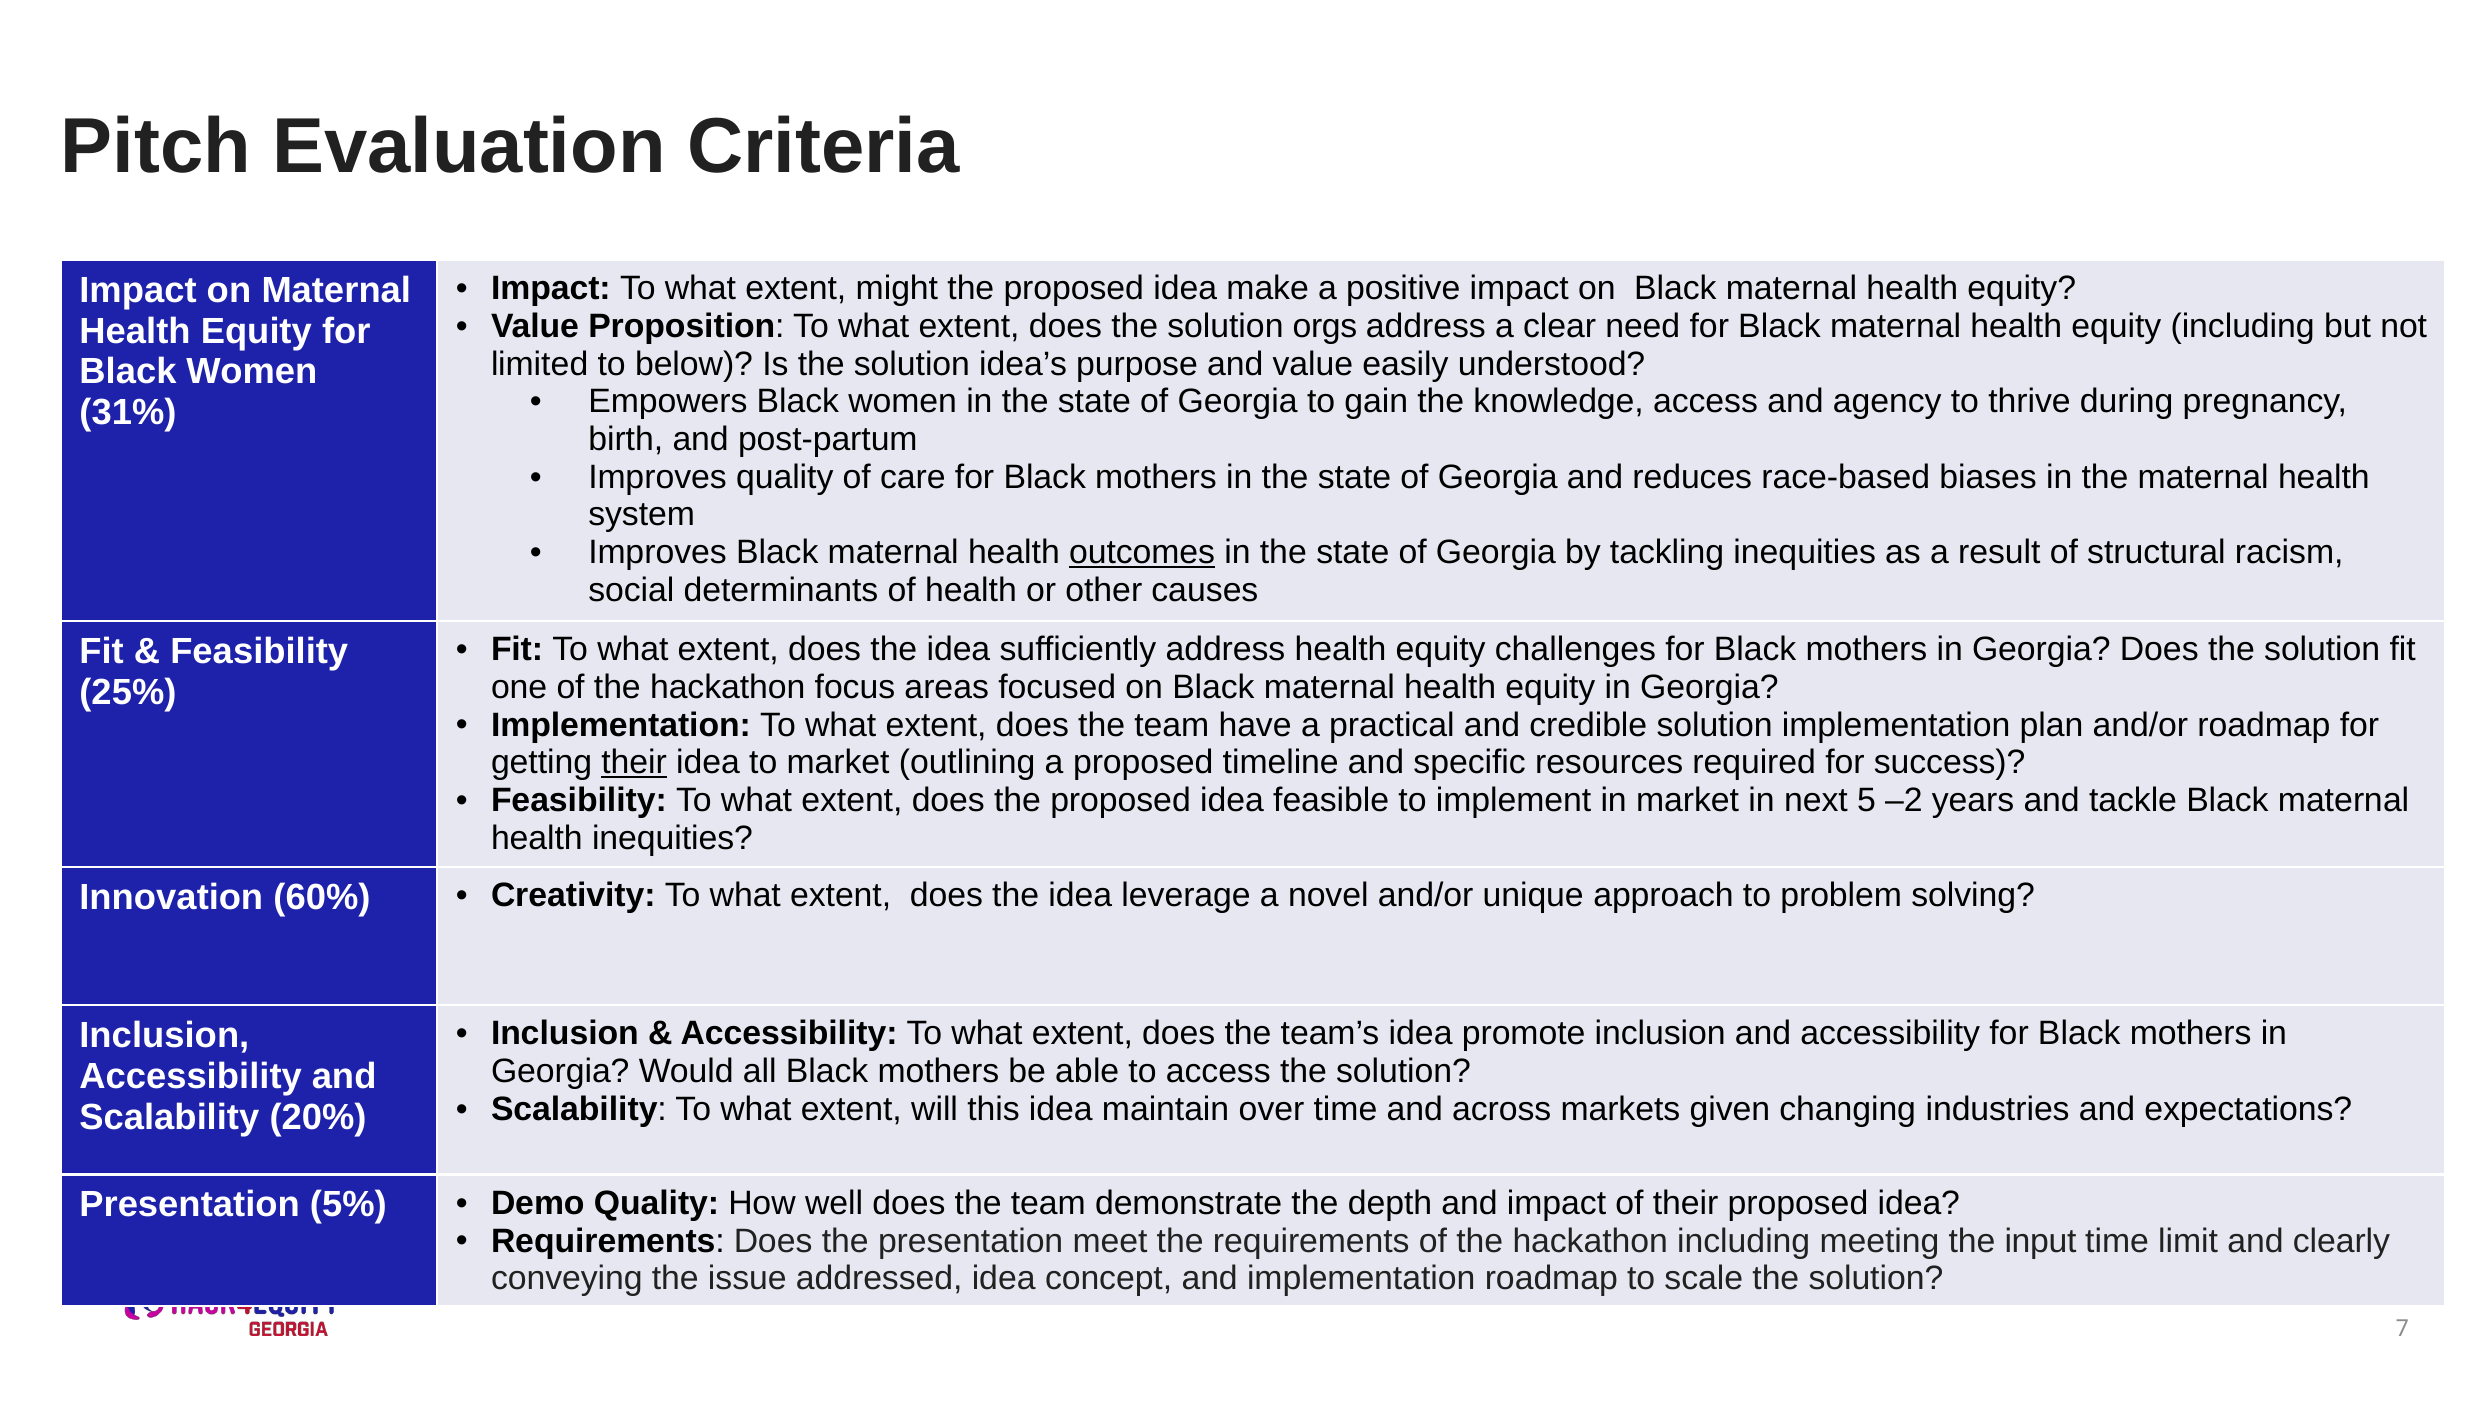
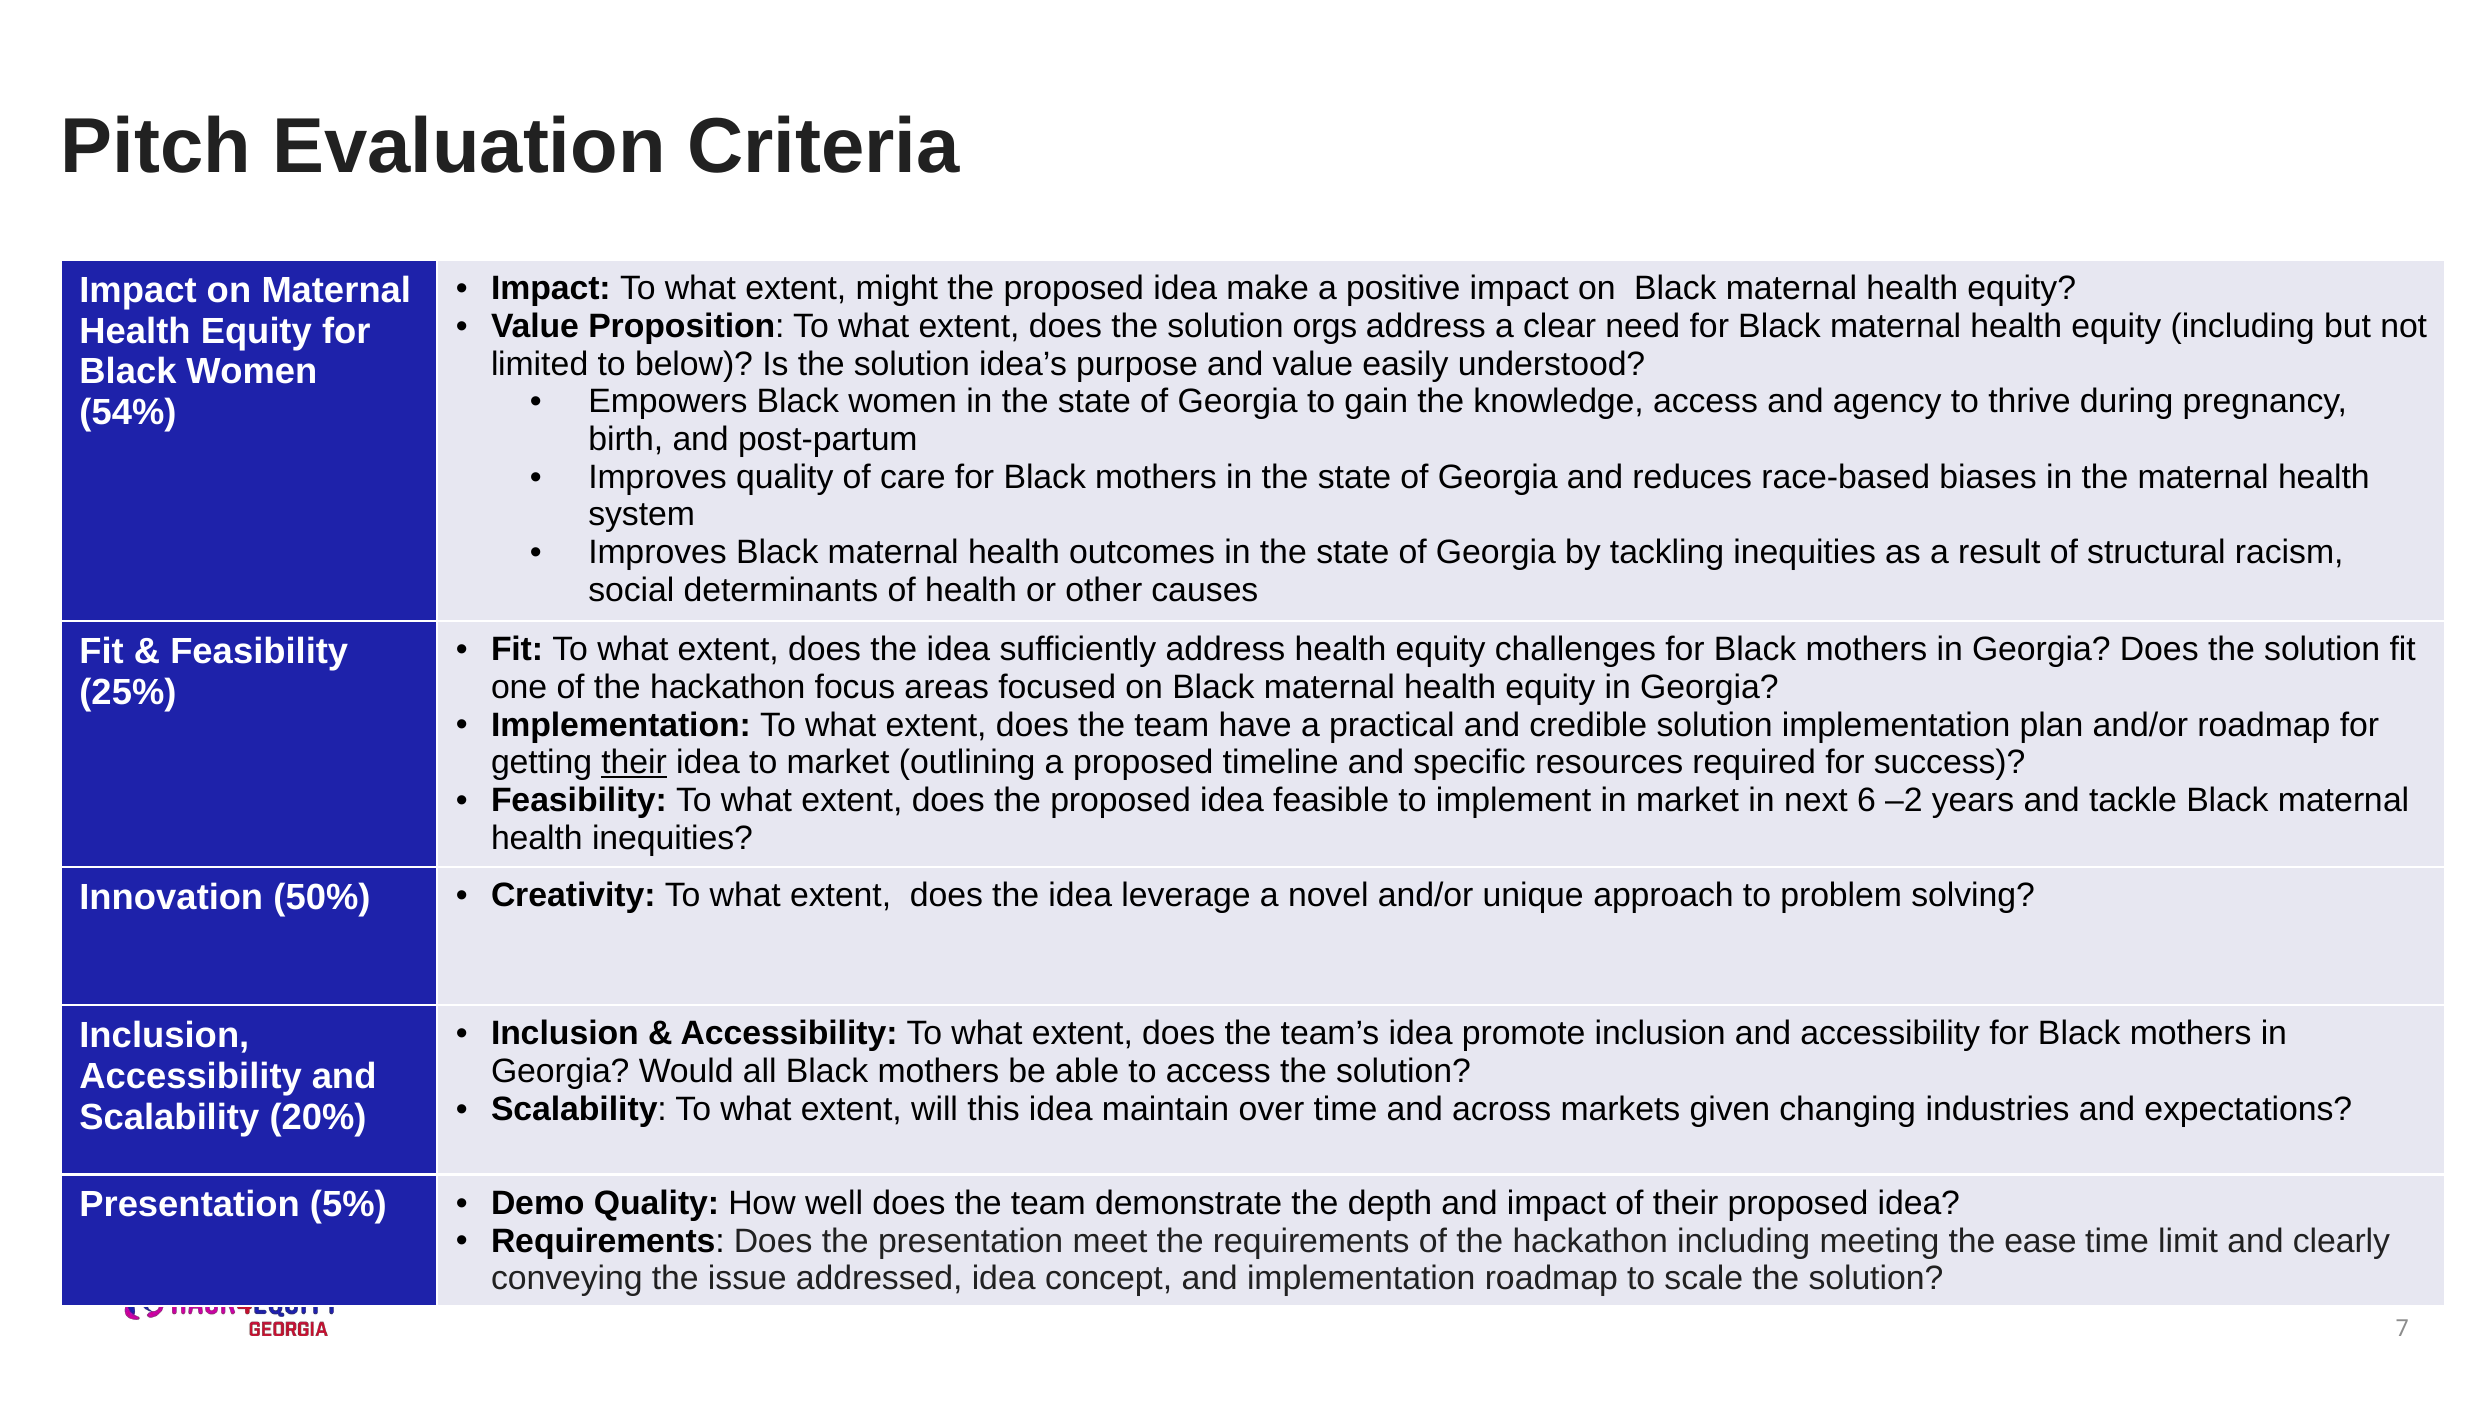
31%: 31% -> 54%
outcomes underline: present -> none
5: 5 -> 6
60%: 60% -> 50%
input: input -> ease
